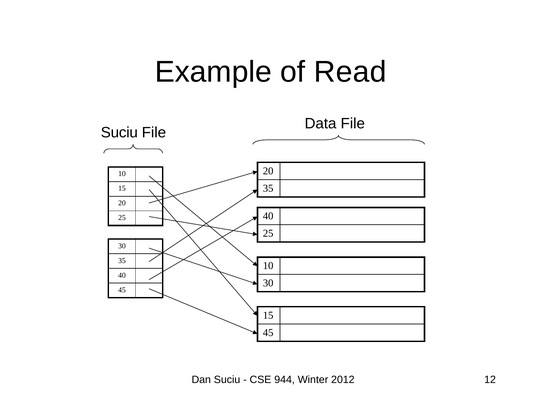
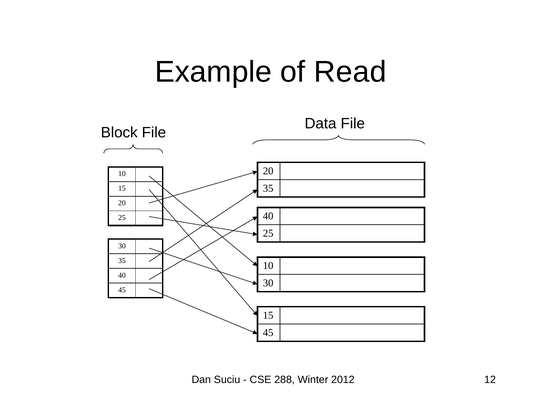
Suciu at (119, 133): Suciu -> Block
944: 944 -> 288
